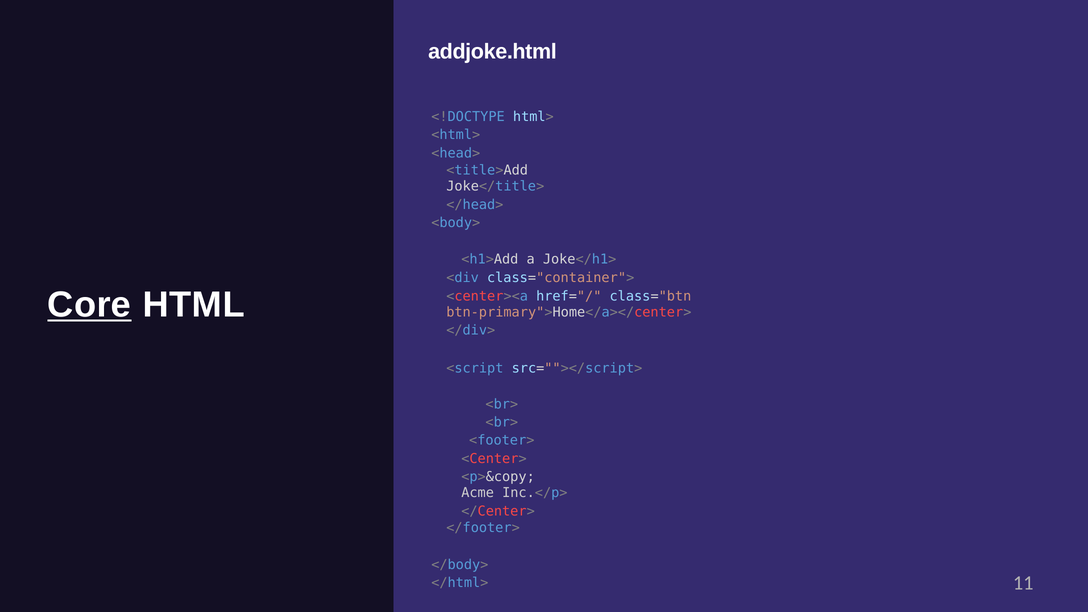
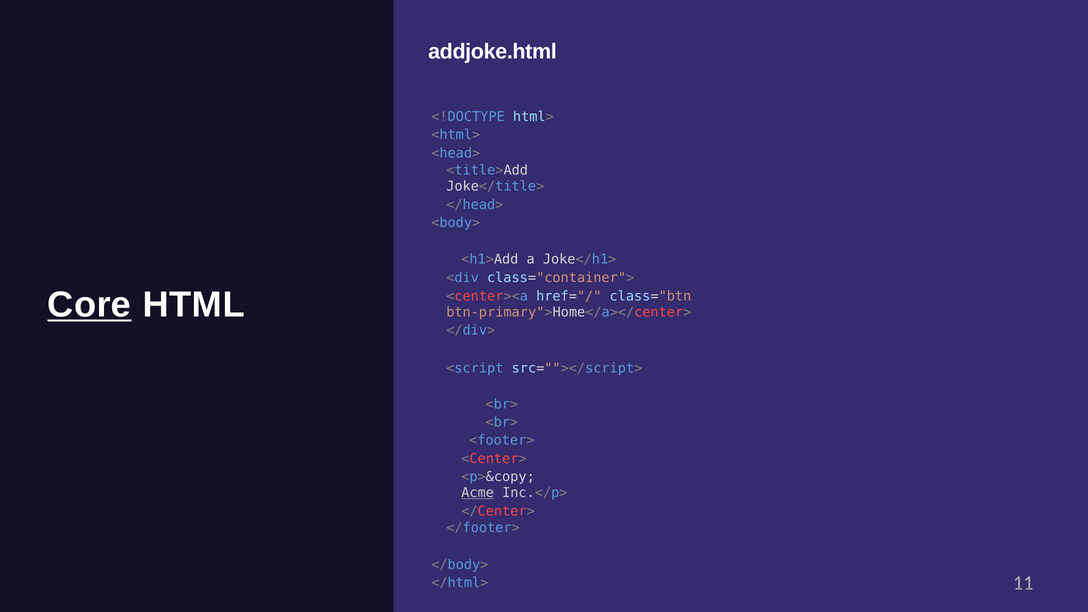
Acme underline: none -> present
